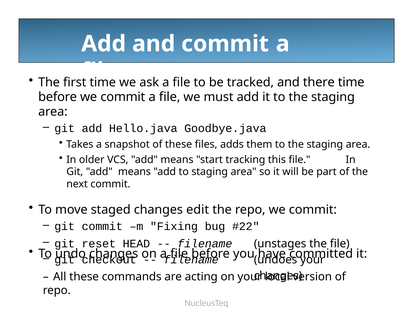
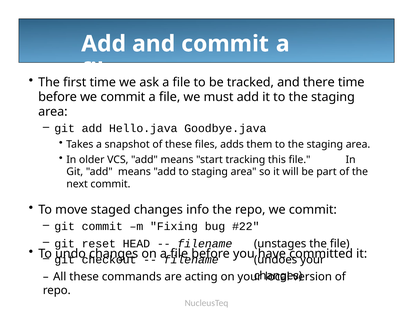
edit: edit -> info
